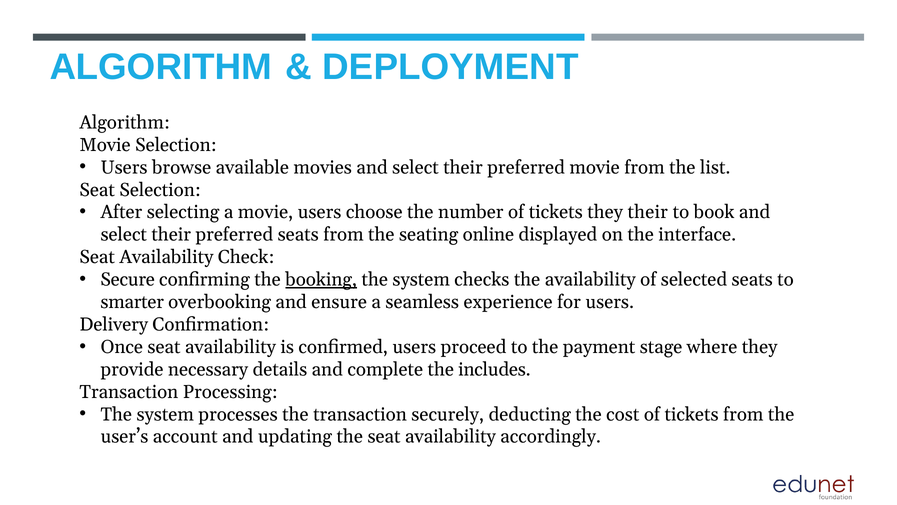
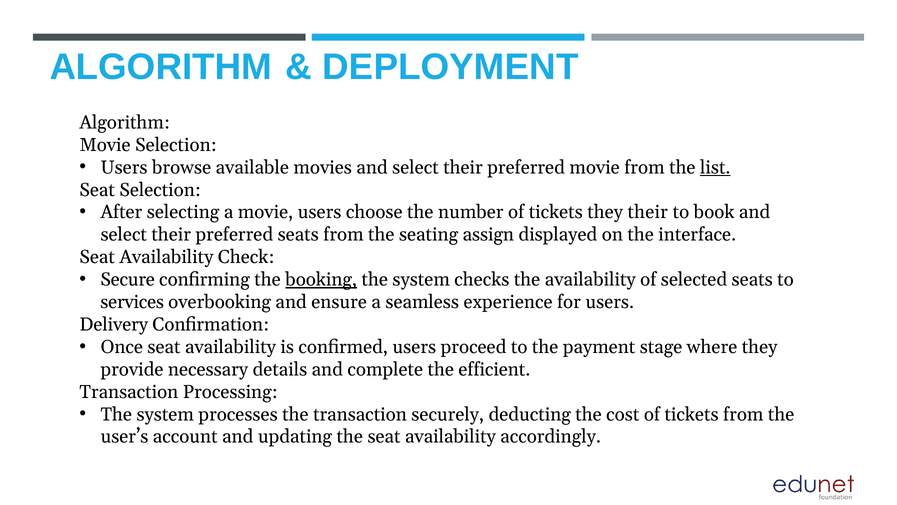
list underline: none -> present
online: online -> assign
smarter: smarter -> services
includes: includes -> efficient
